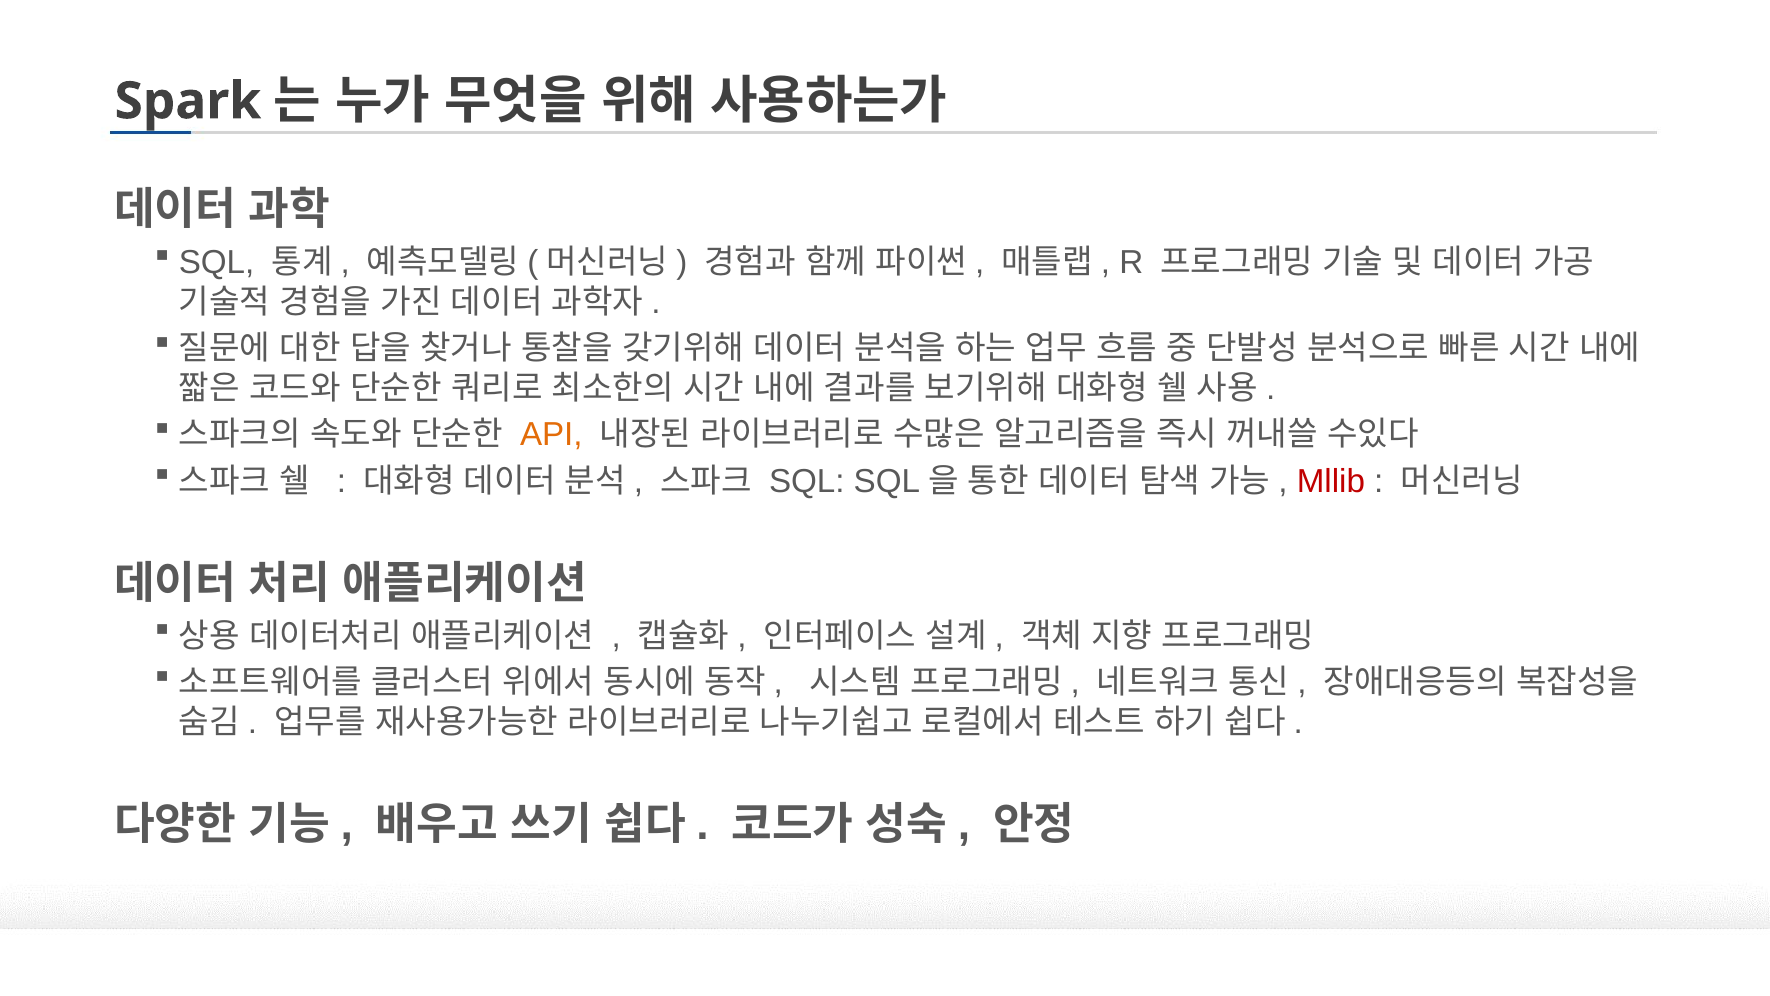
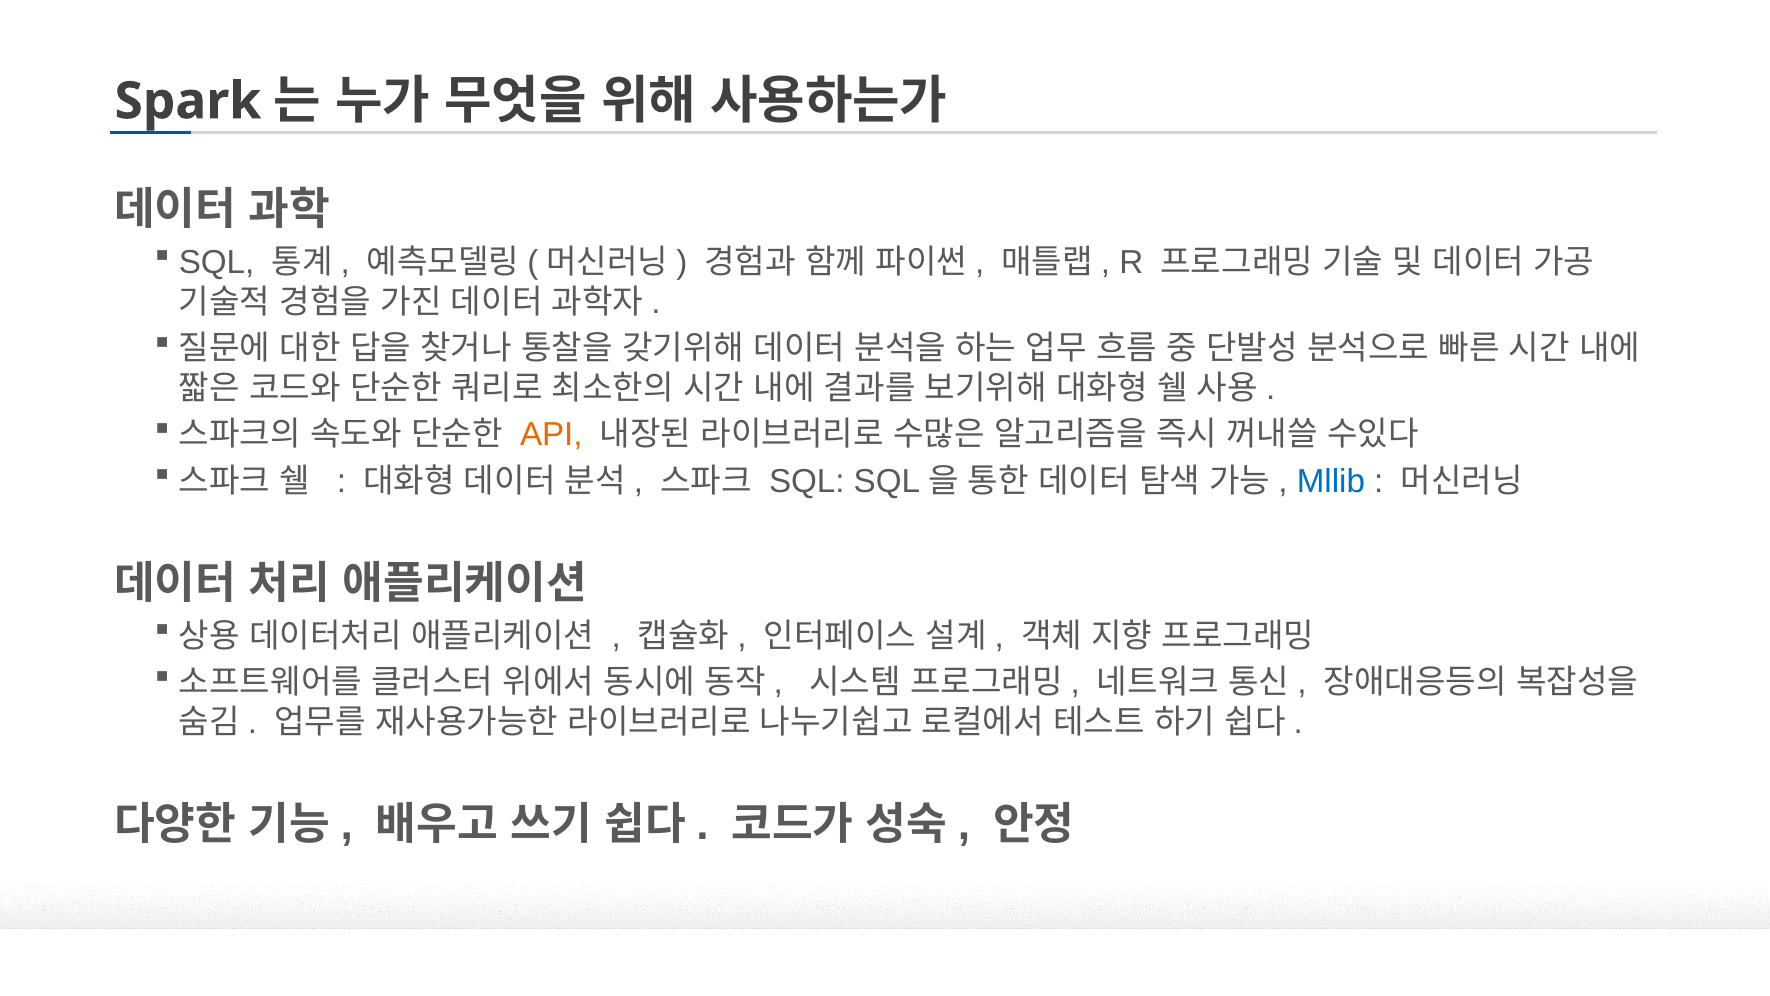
Mllib colour: red -> blue
